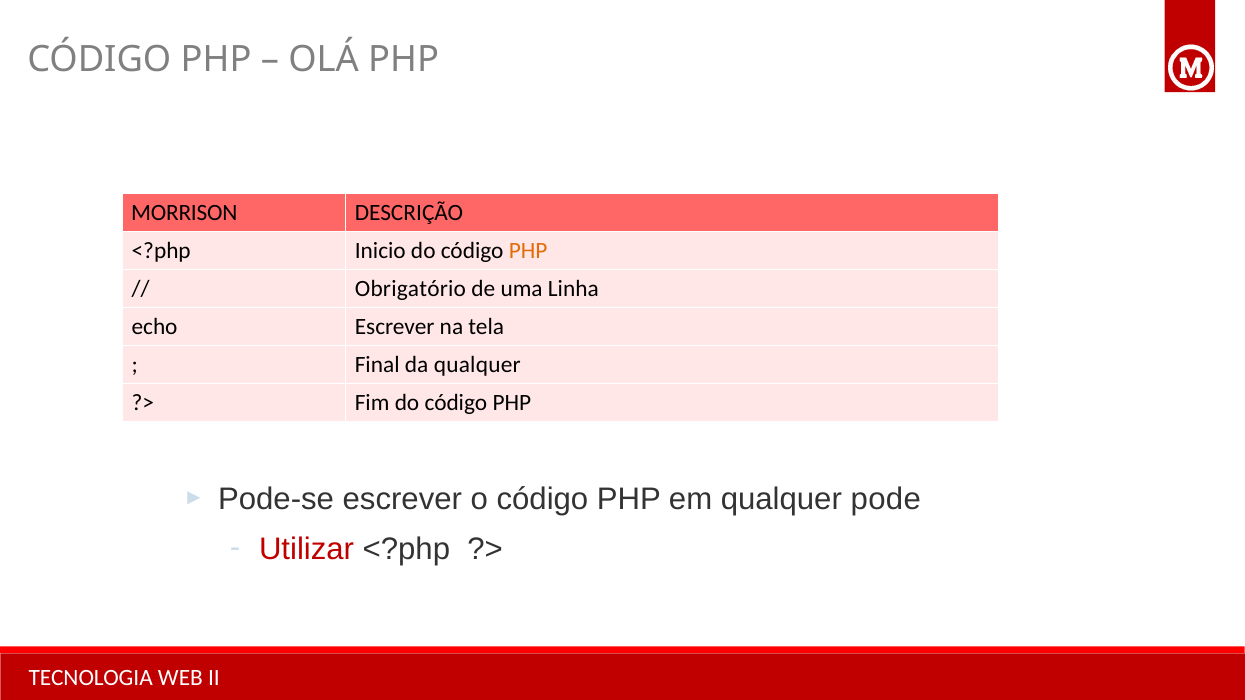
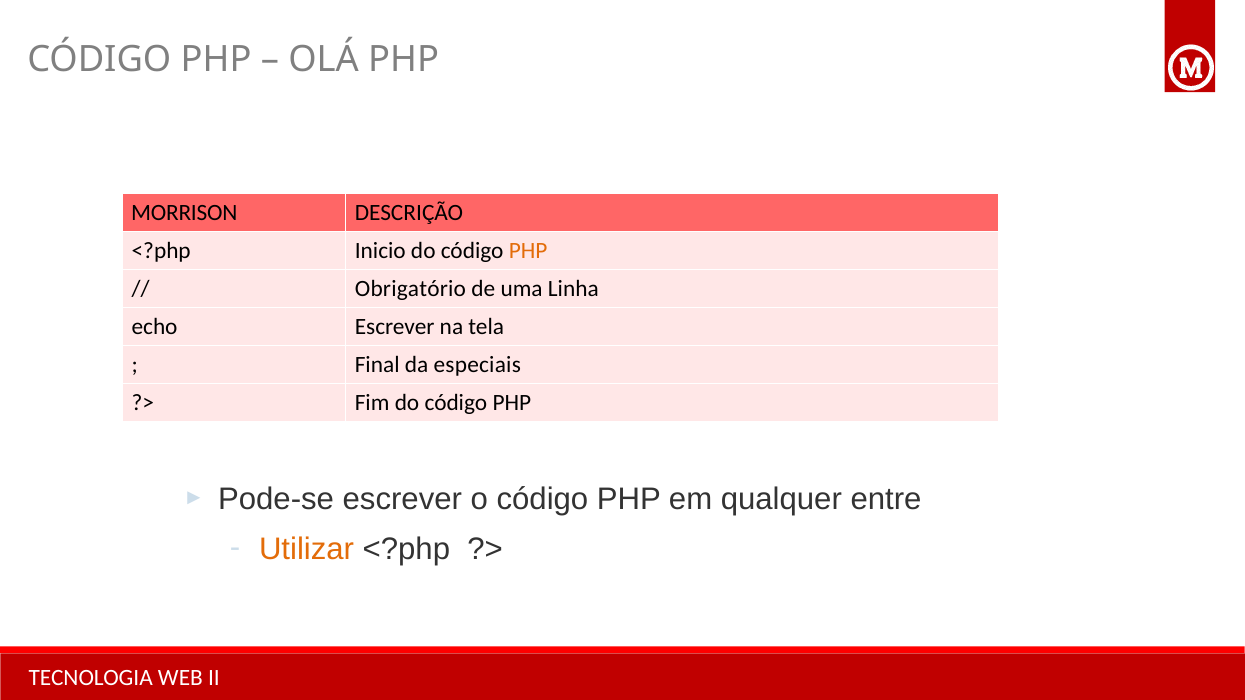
da qualquer: qualquer -> especiais
pode: pode -> entre
Utilizar colour: red -> orange
